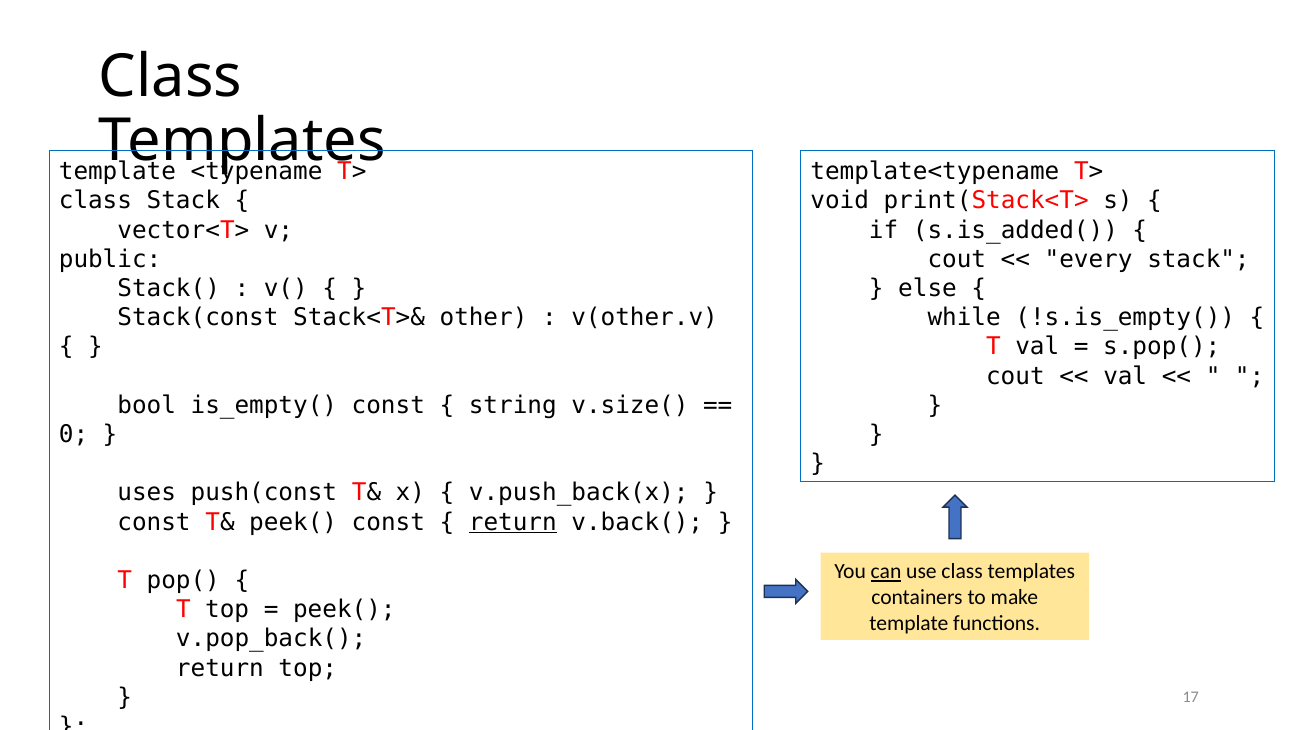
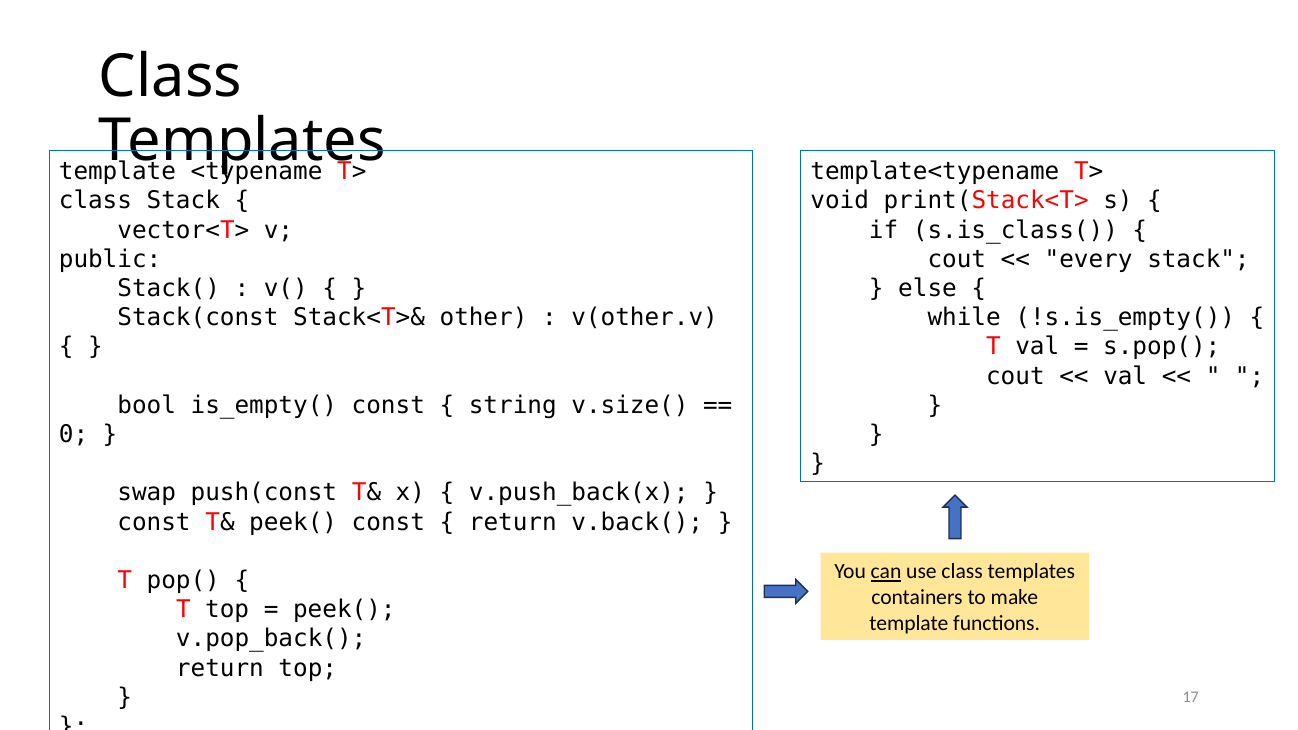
s.is_added(: s.is_added( -> s.is_class(
uses: uses -> swap
return at (513, 522) underline: present -> none
